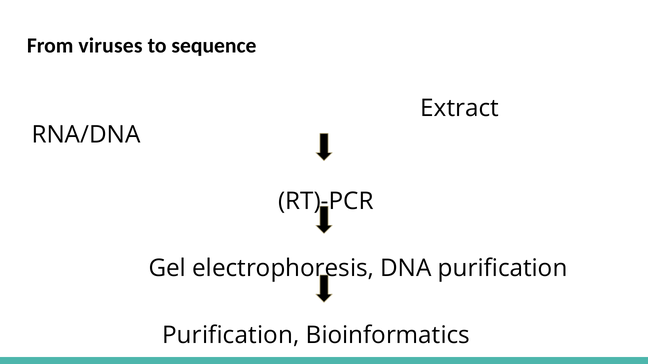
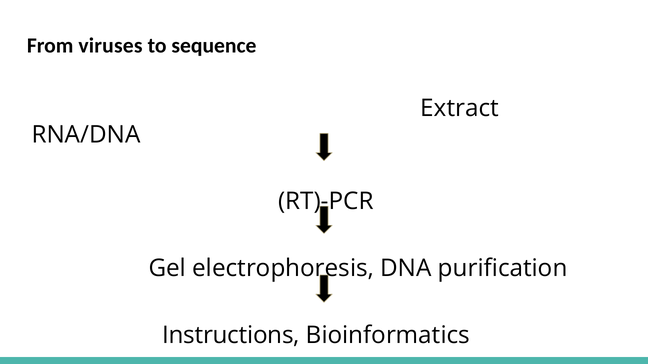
Purification at (231, 336): Purification -> Instructions
